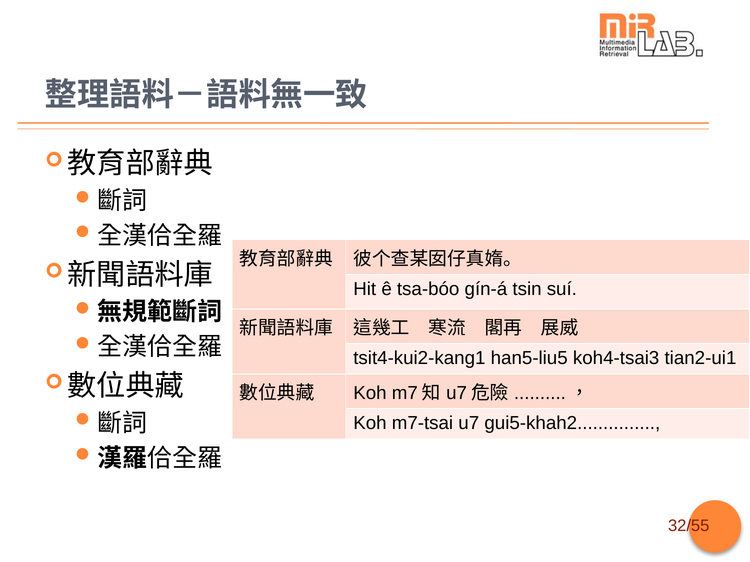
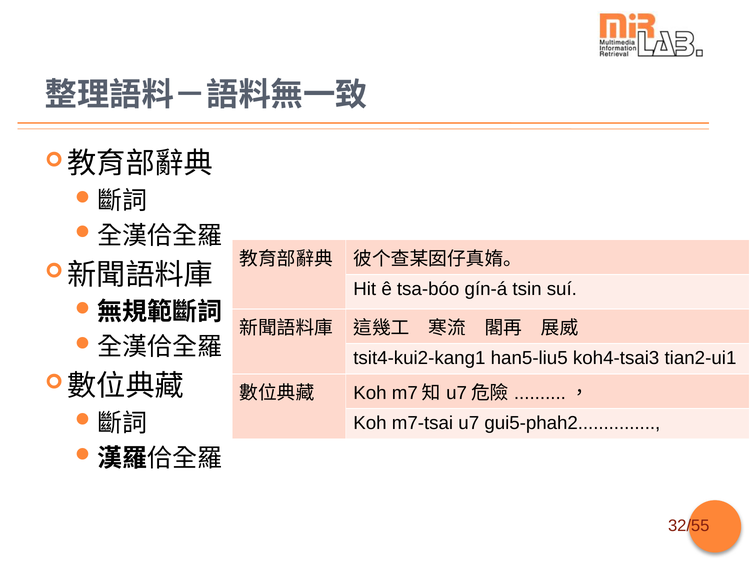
gui5-khah2: gui5-khah2 -> gui5-phah2
